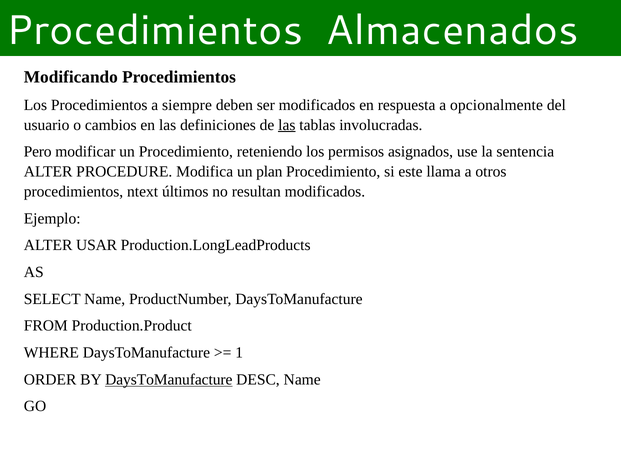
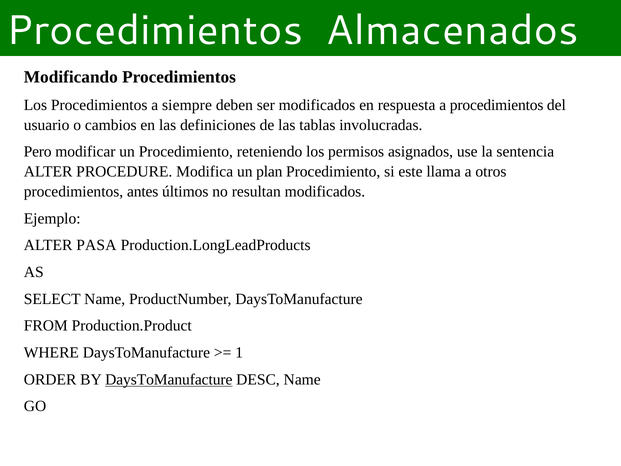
a opcionalmente: opcionalmente -> procedimientos
las at (287, 125) underline: present -> none
ntext: ntext -> antes
USAR: USAR -> PASA
